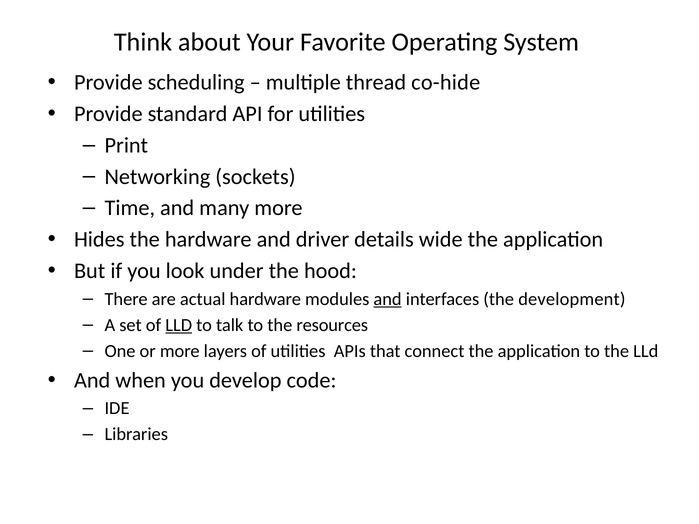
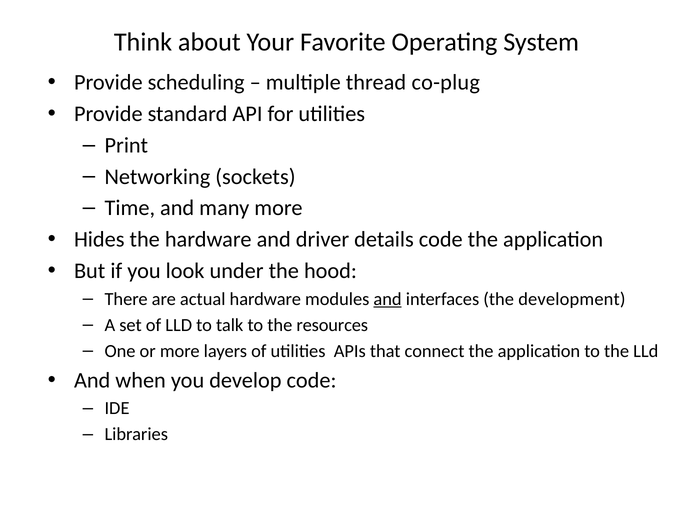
co-hide: co-hide -> co-plug
details wide: wide -> code
LLD at (179, 325) underline: present -> none
